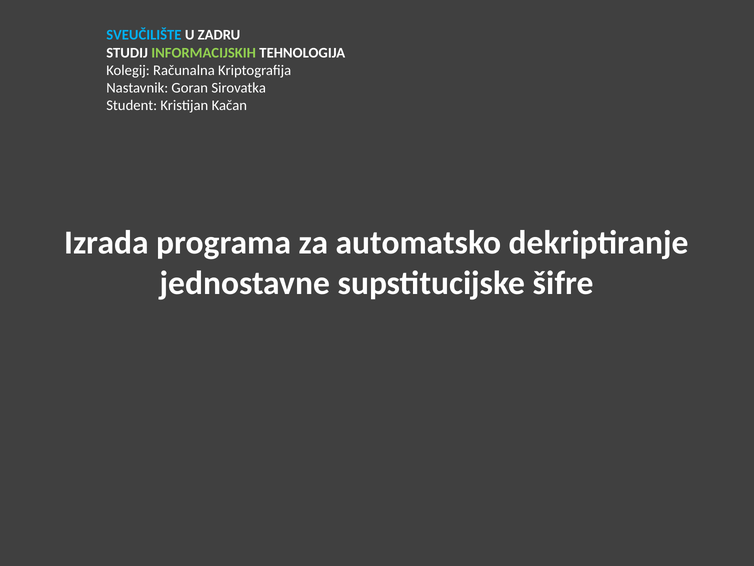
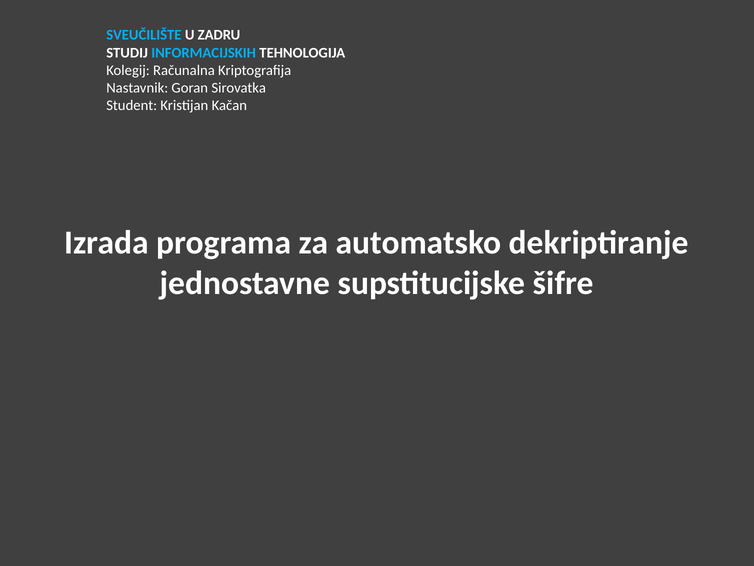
INFORMACIJSKIH colour: light green -> light blue
